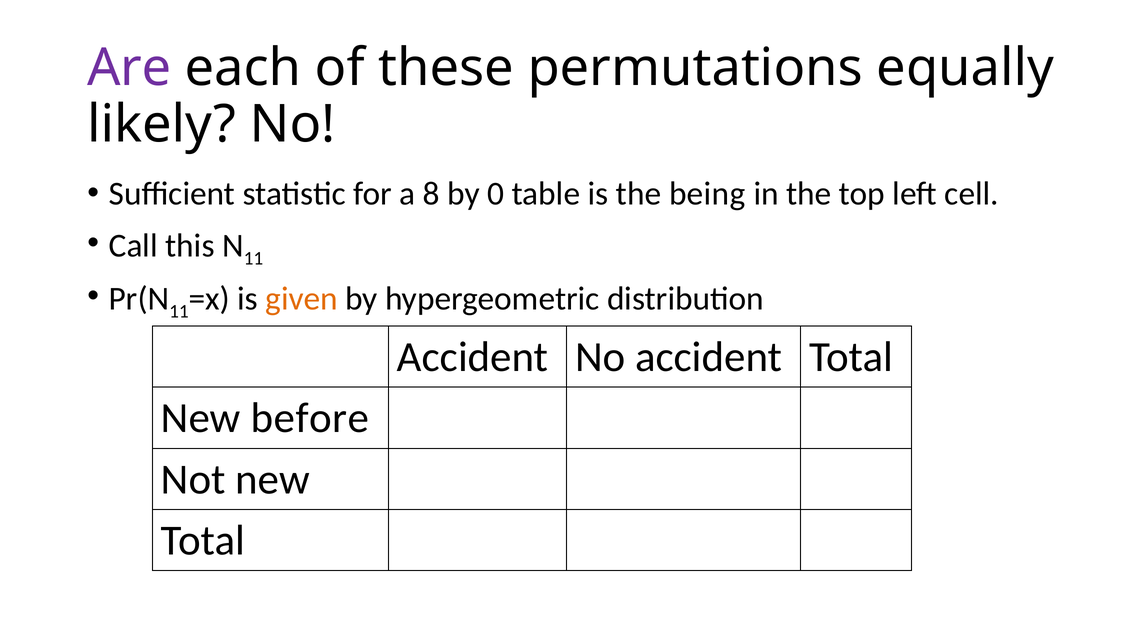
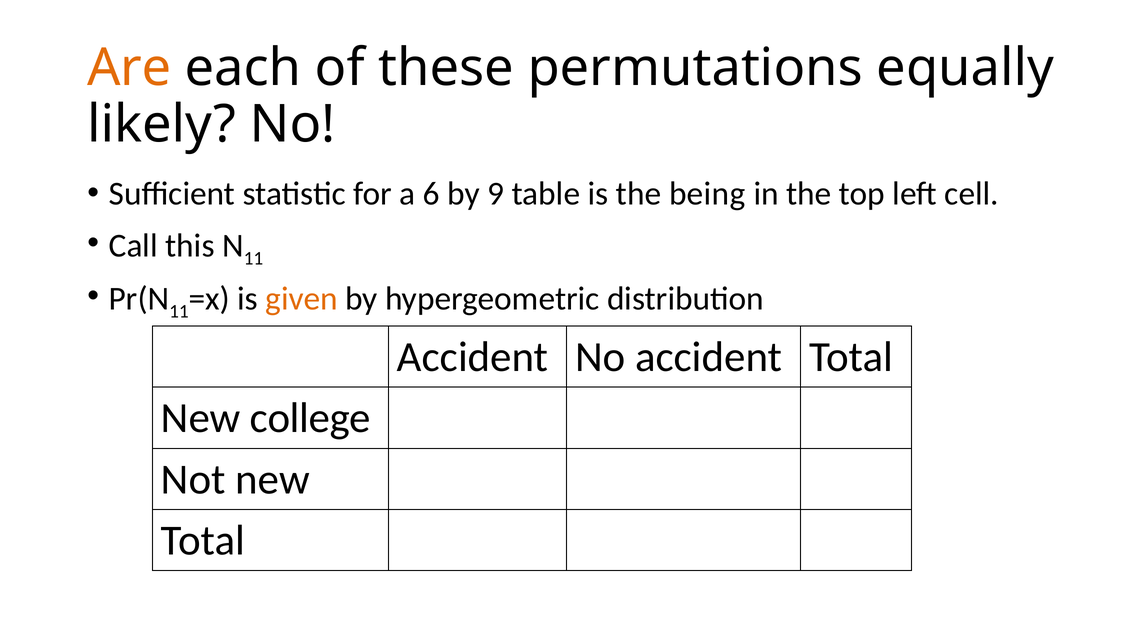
Are colour: purple -> orange
8: 8 -> 6
0: 0 -> 9
before: before -> college
